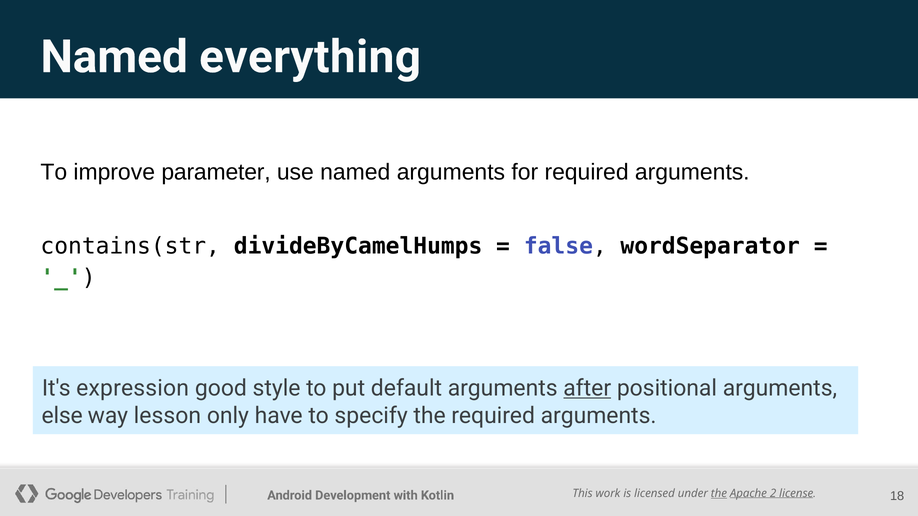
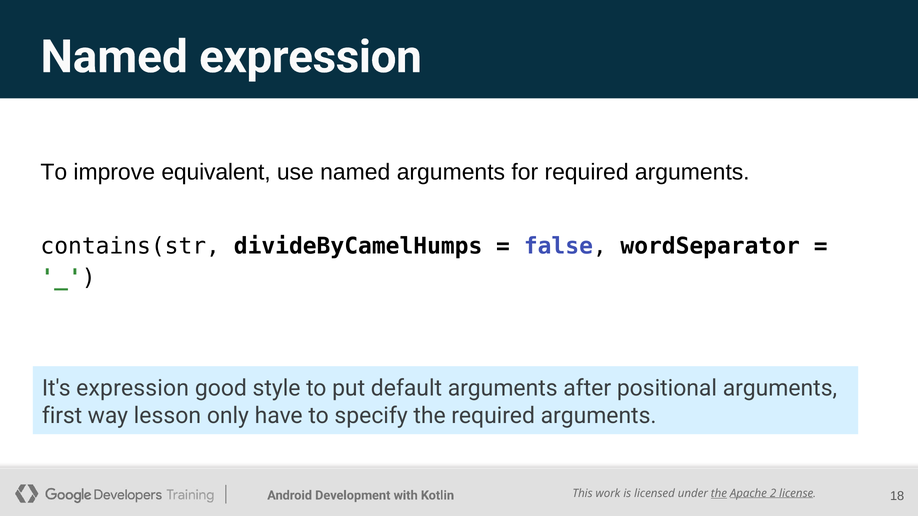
Named everything: everything -> expression
parameter: parameter -> equivalent
after underline: present -> none
else: else -> first
